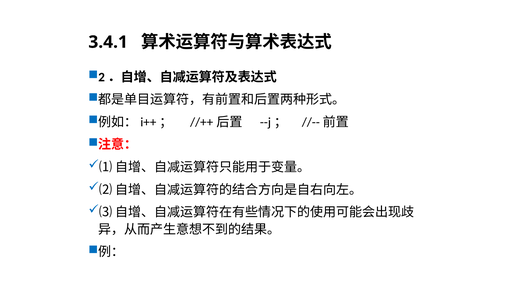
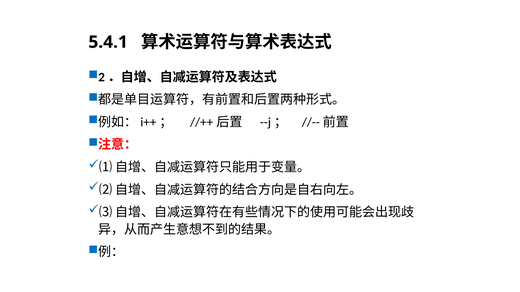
3.4.1: 3.4.1 -> 5.4.1
